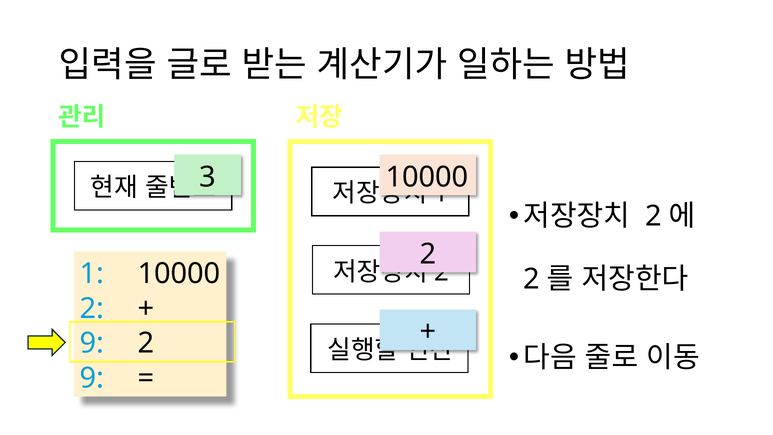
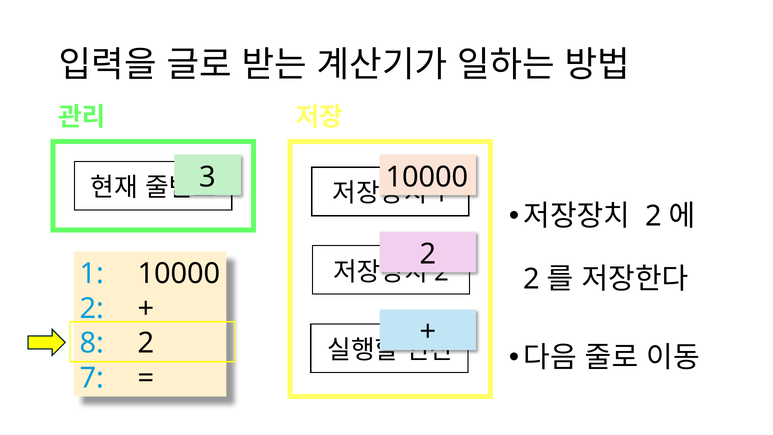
9 at (92, 343): 9 -> 8
9 at (92, 378): 9 -> 7
